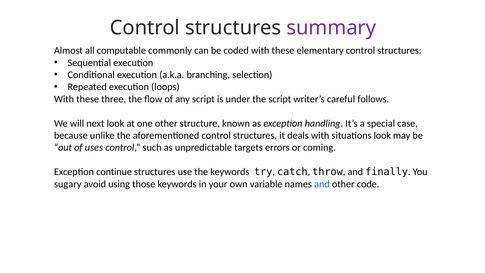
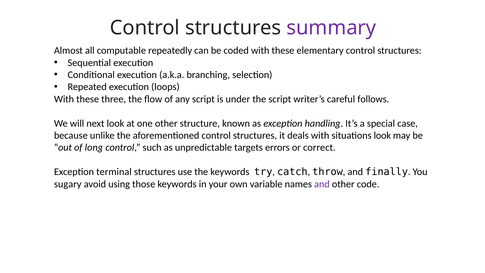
commonly: commonly -> repeatedly
uses: uses -> long
coming: coming -> correct
continue: continue -> terminal
and at (322, 184) colour: blue -> purple
